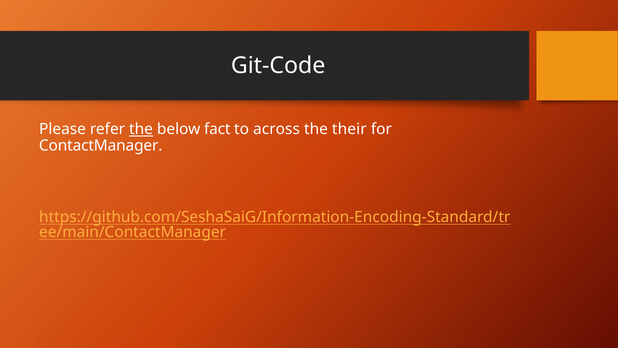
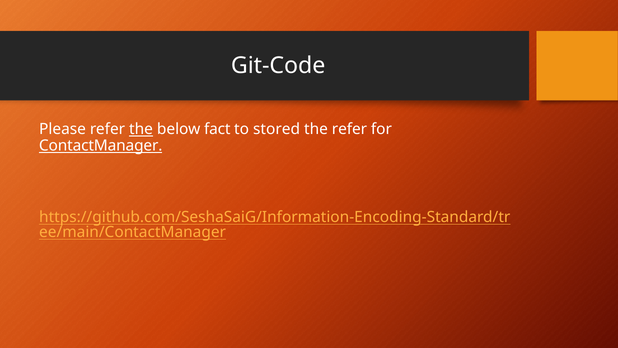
across: across -> stored
the their: their -> refer
ContactManager underline: none -> present
